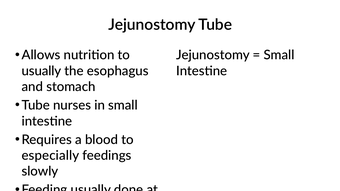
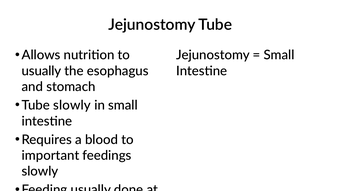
Tube nurses: nurses -> slowly
especially: especially -> important
